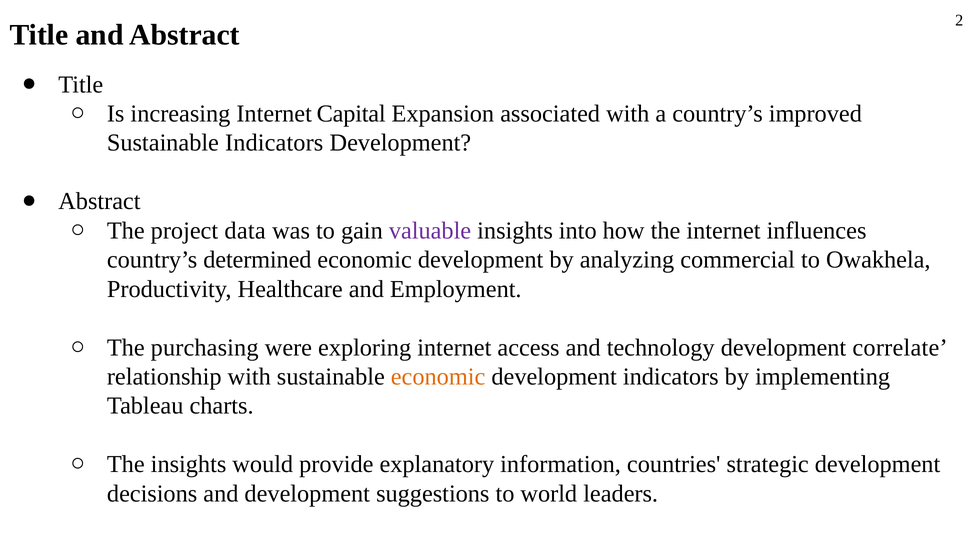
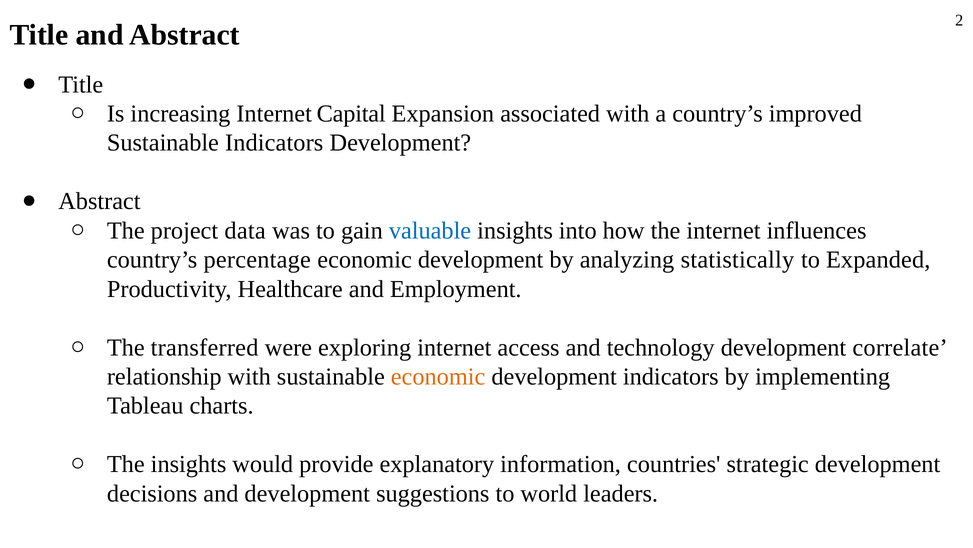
valuable colour: purple -> blue
determined: determined -> percentage
commercial: commercial -> statistically
Owakhela: Owakhela -> Expanded
purchasing: purchasing -> transferred
